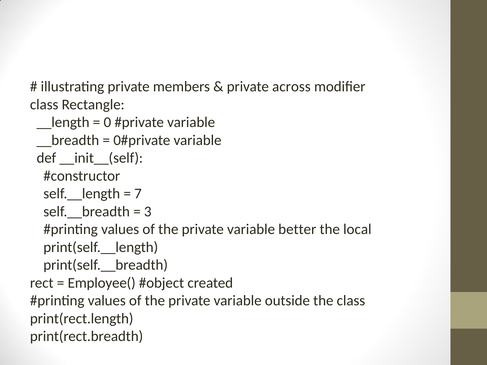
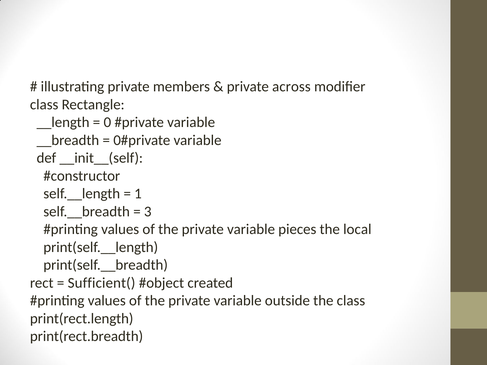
7: 7 -> 1
better: better -> pieces
Employee(: Employee( -> Sufficient(
